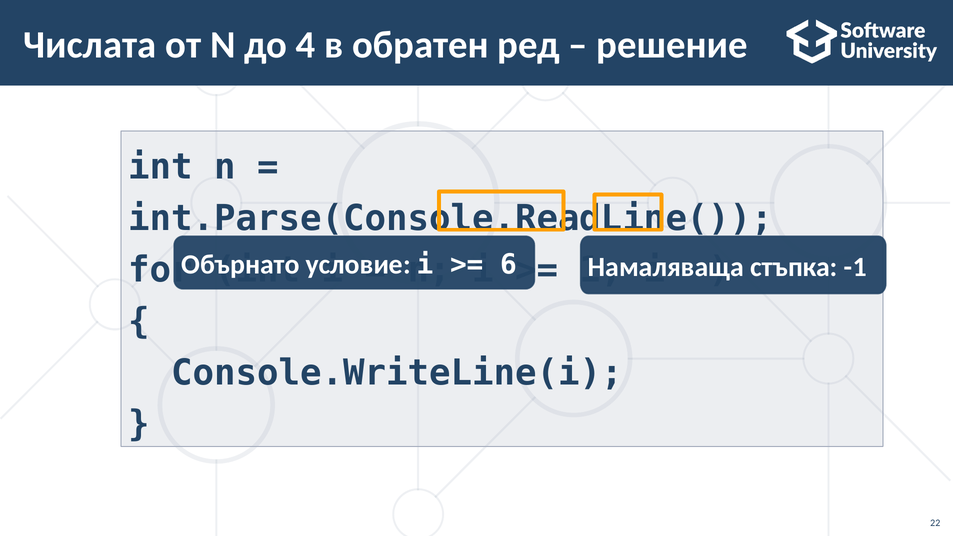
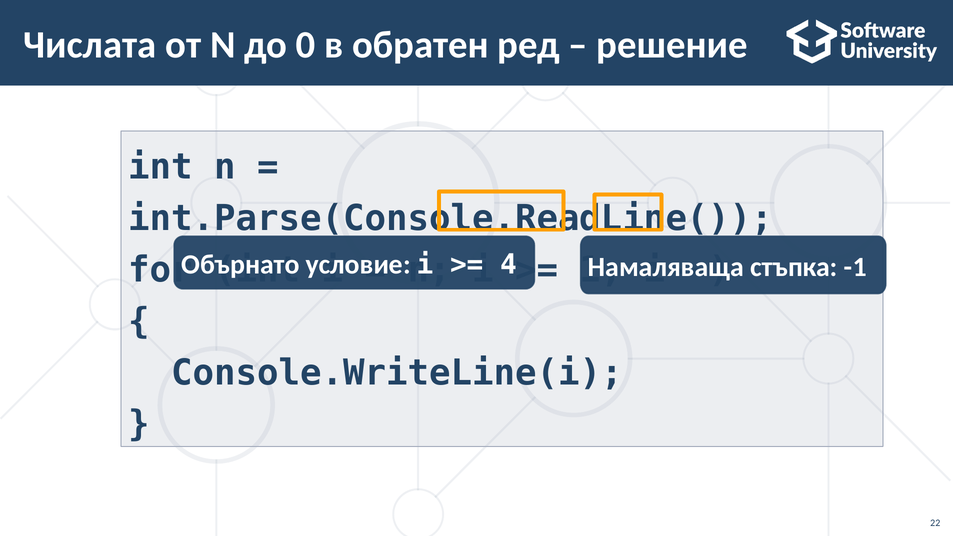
4: 4 -> 0
6: 6 -> 4
